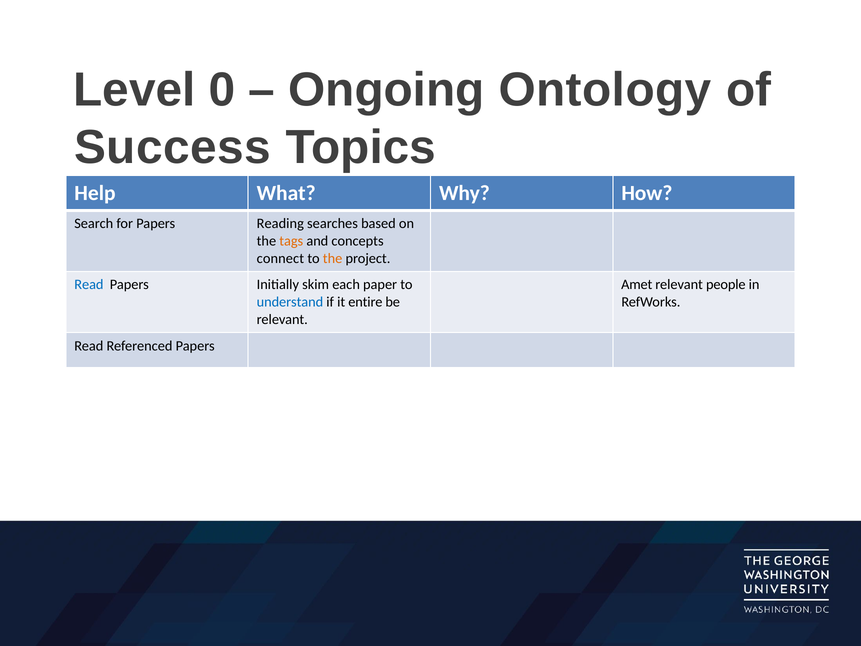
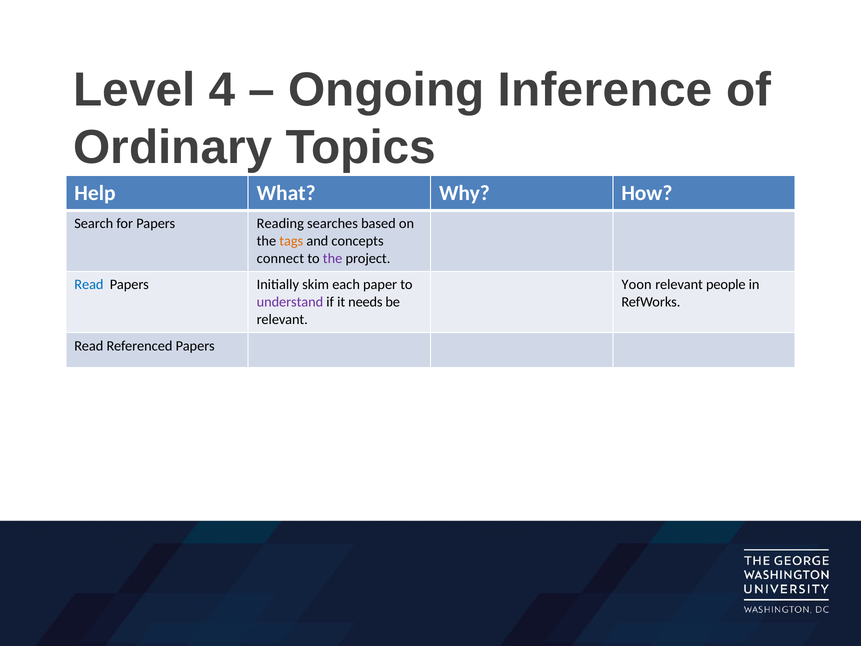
0: 0 -> 4
Ontology: Ontology -> Inference
Success: Success -> Ordinary
the at (333, 258) colour: orange -> purple
Amet: Amet -> Yoon
understand colour: blue -> purple
entire: entire -> needs
